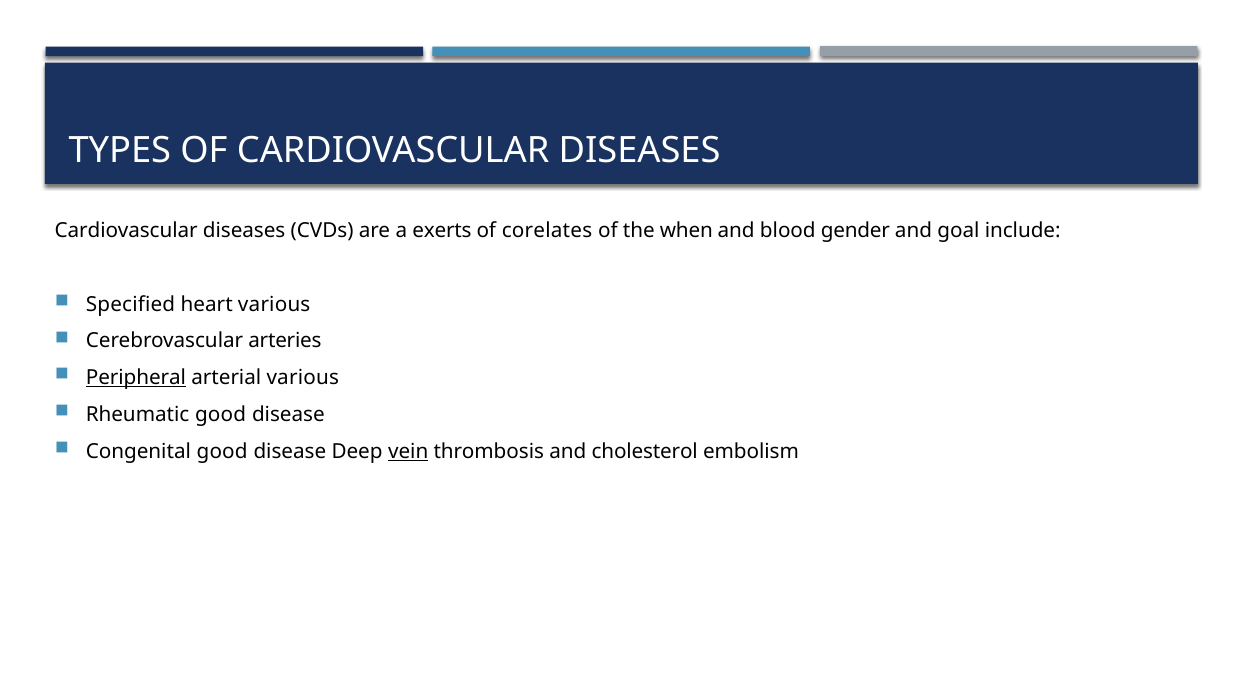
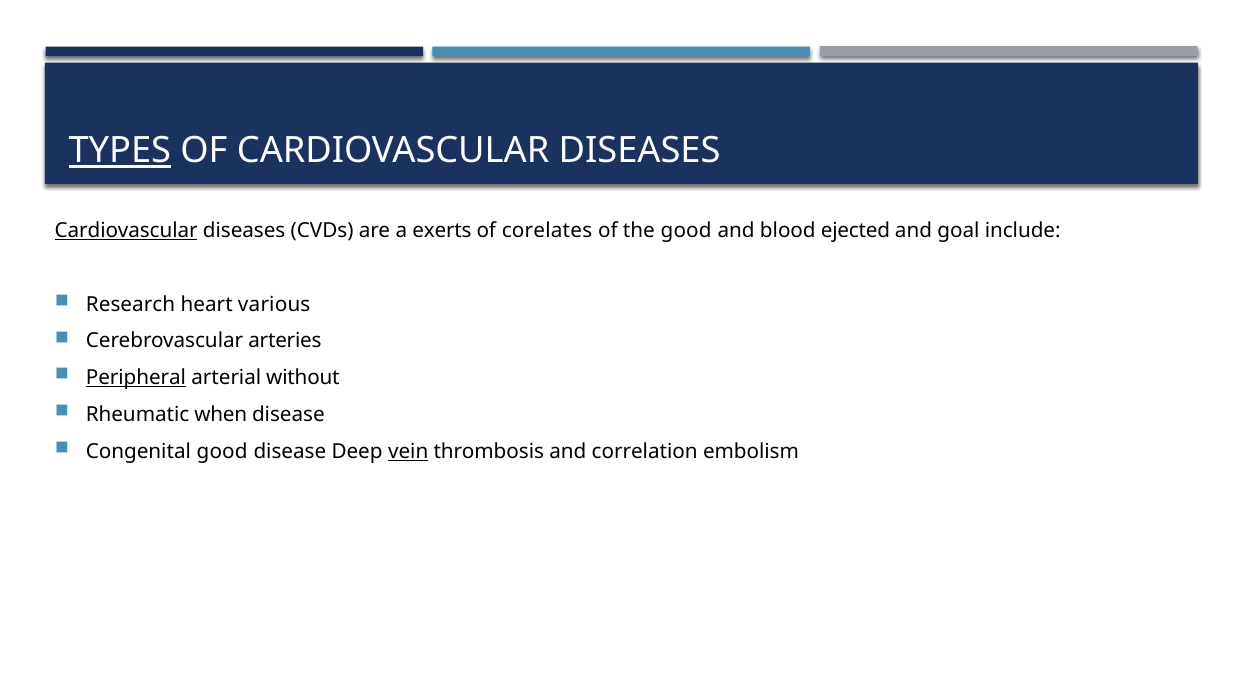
TYPES underline: none -> present
Cardiovascular at (126, 231) underline: none -> present
the when: when -> good
gender: gender -> ejected
Specified: Specified -> Research
arterial various: various -> without
Rheumatic good: good -> when
cholesterol: cholesterol -> correlation
